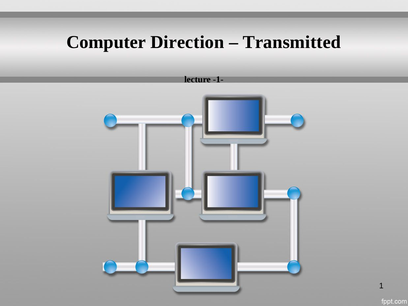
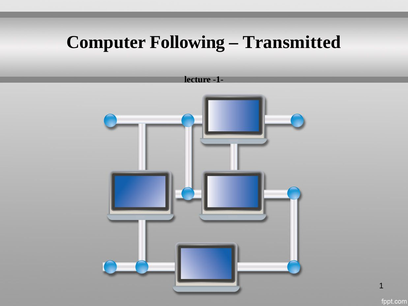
Direction: Direction -> Following
